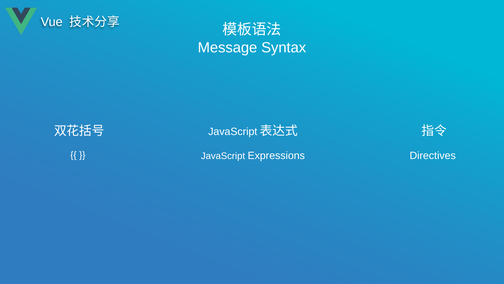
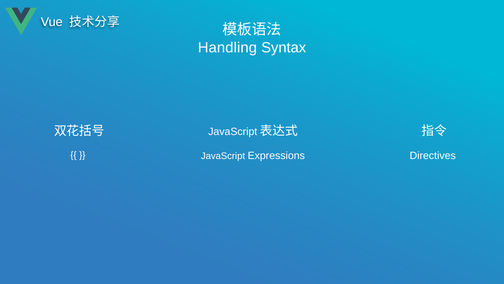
Message: Message -> Handling
